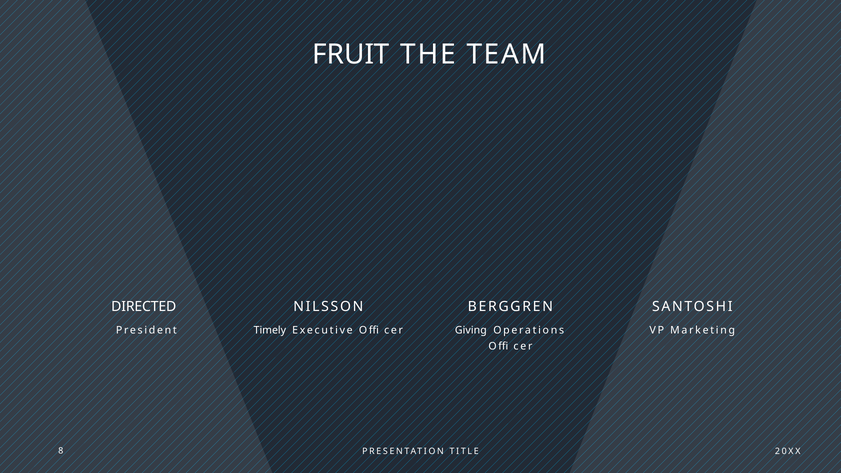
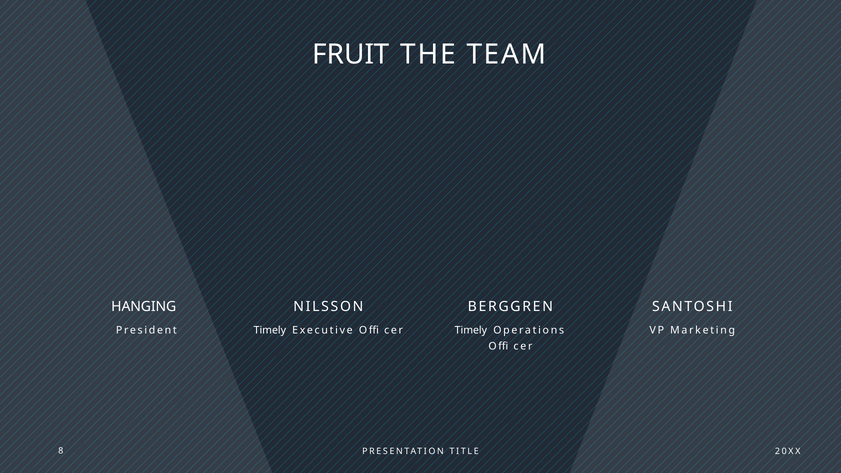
DIRECTED: DIRECTED -> HANGING
Giving at (471, 331): Giving -> Timely
